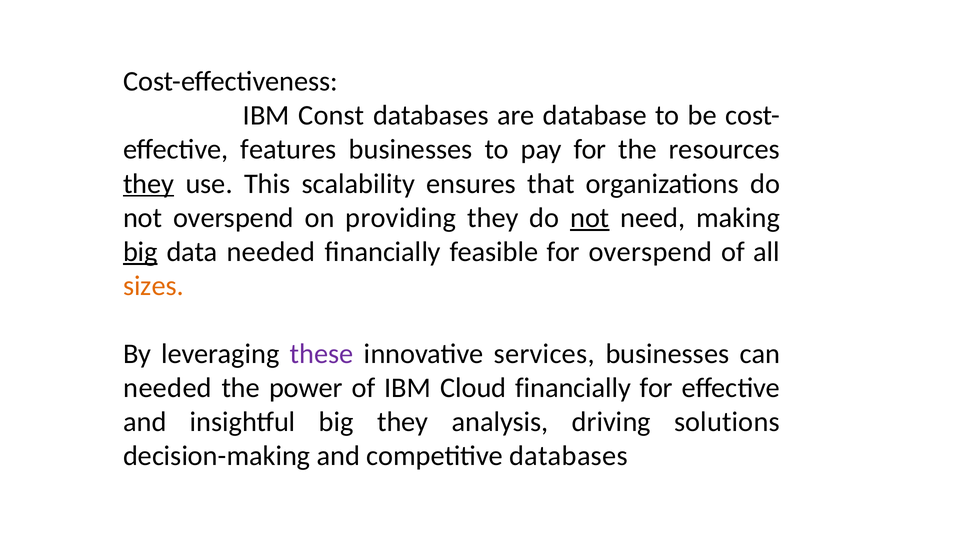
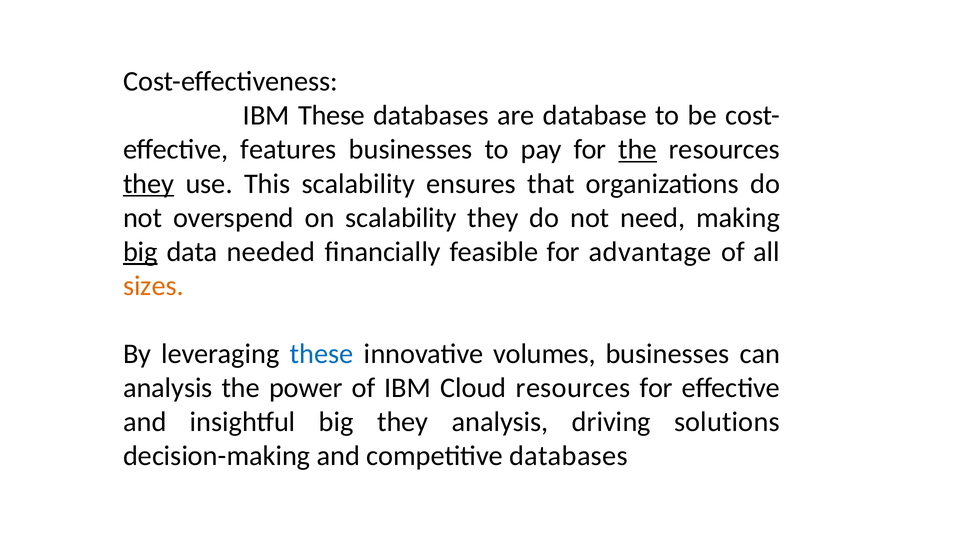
IBM Const: Const -> These
the at (638, 150) underline: none -> present
on providing: providing -> scalability
not at (590, 218) underline: present -> none
for overspend: overspend -> advantage
these at (322, 354) colour: purple -> blue
services: services -> volumes
needed at (168, 388): needed -> analysis
Cloud financially: financially -> resources
